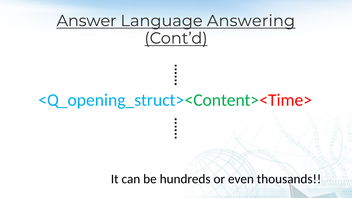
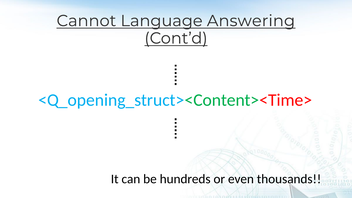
Answer: Answer -> Cannot
